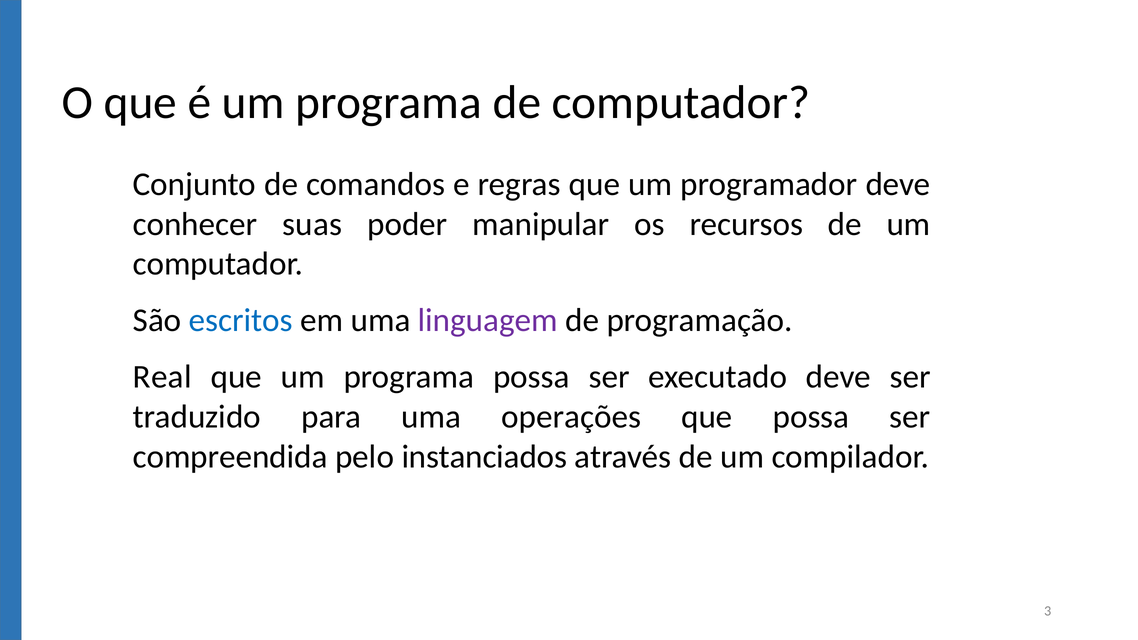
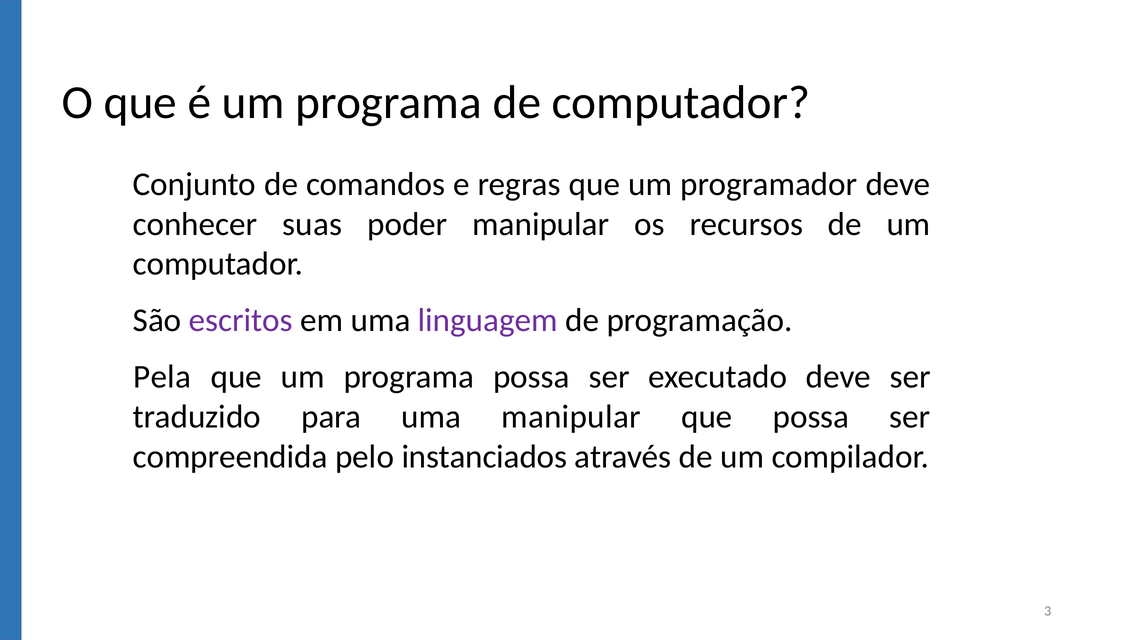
escritos colour: blue -> purple
Real: Real -> Pela
uma operações: operações -> manipular
